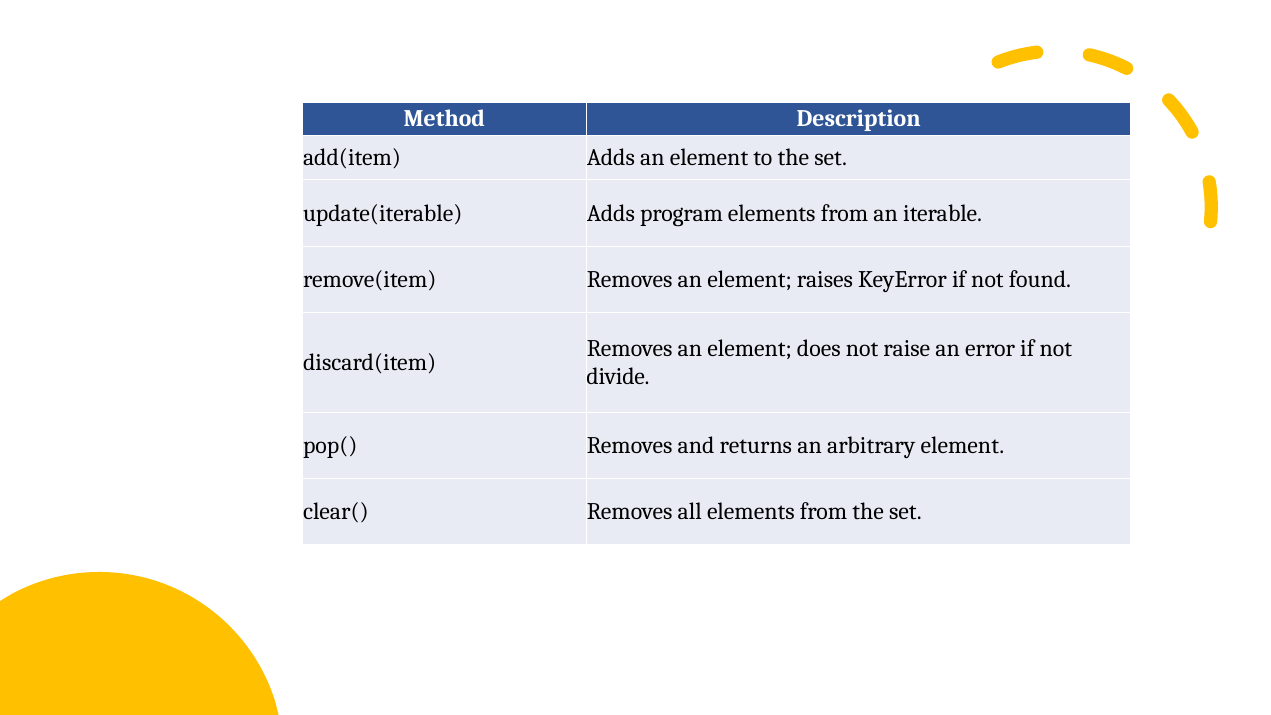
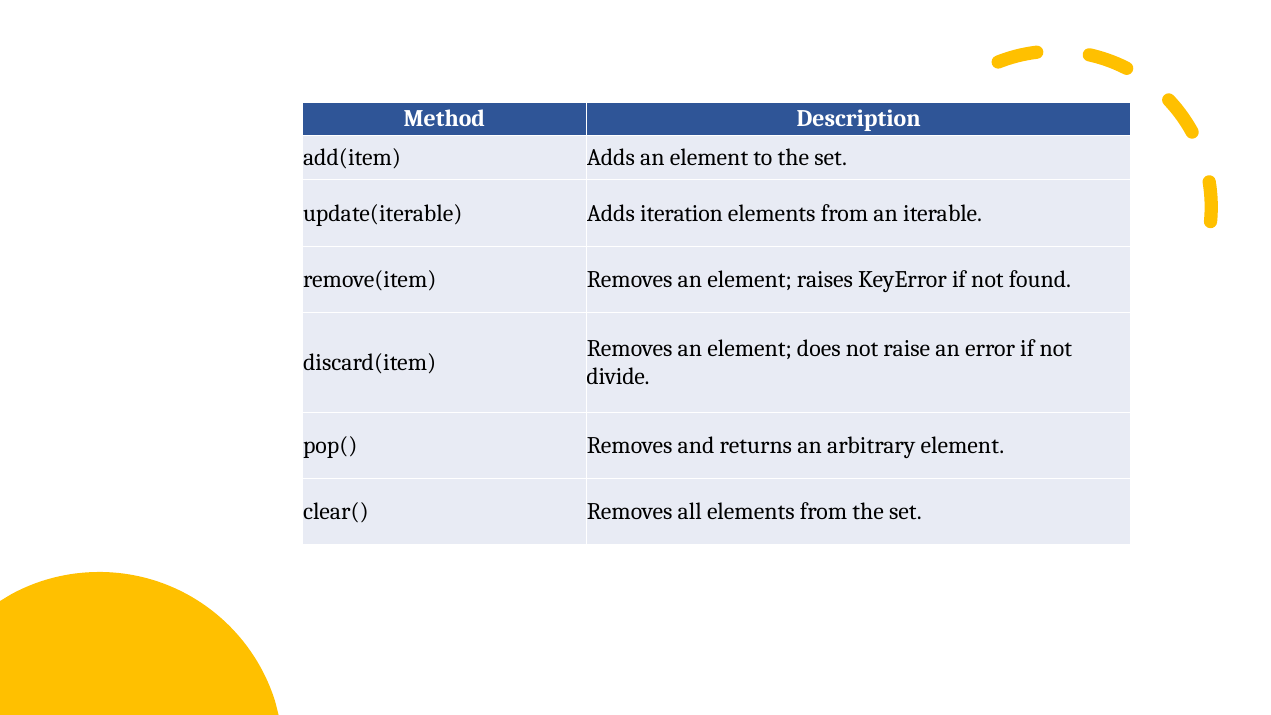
program: program -> iteration
